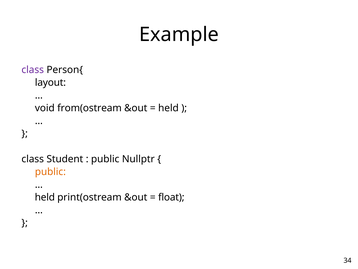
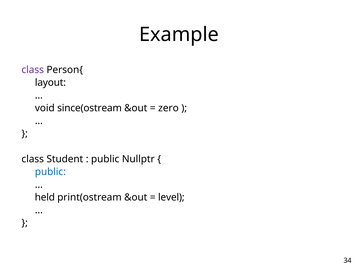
from(ostream: from(ostream -> since(ostream
held at (168, 108): held -> zero
public at (50, 172) colour: orange -> blue
float: float -> level
